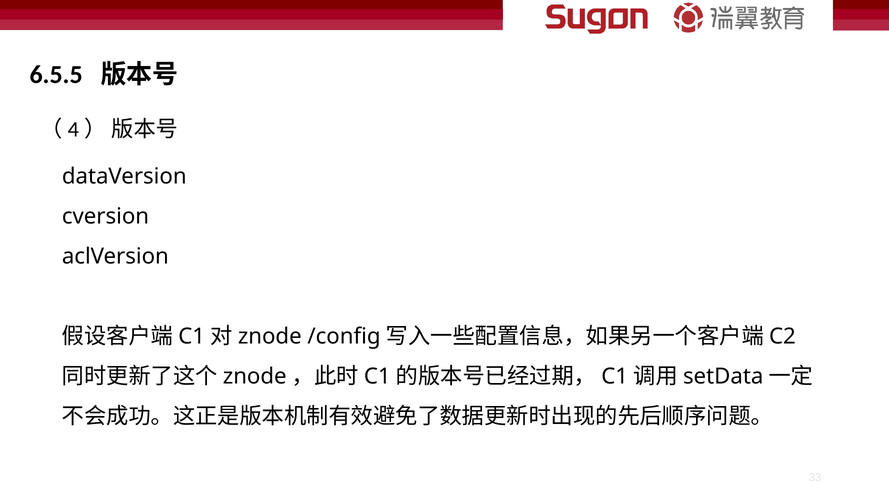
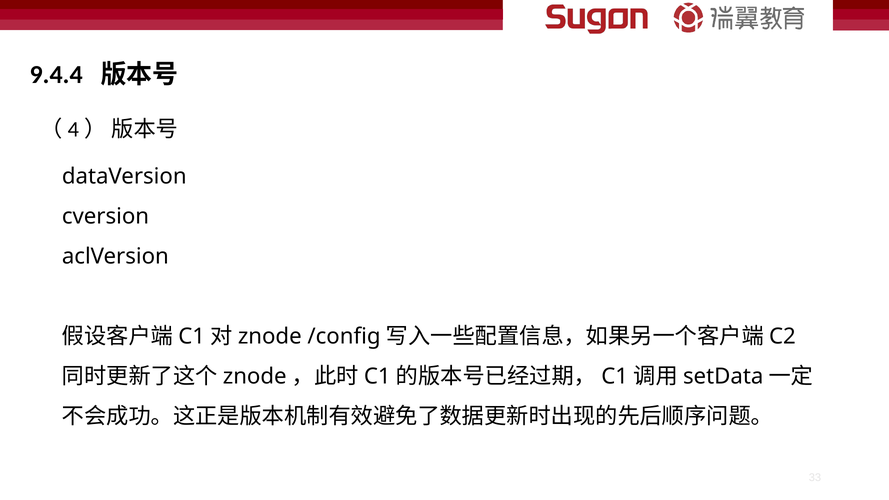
6.5.5: 6.5.5 -> 9.4.4
